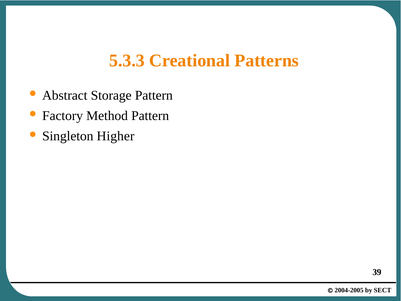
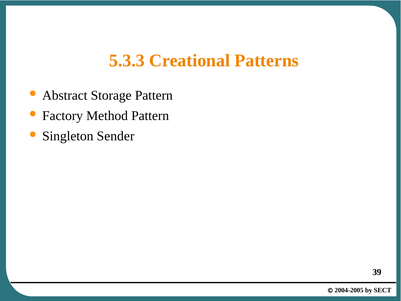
Higher: Higher -> Sender
